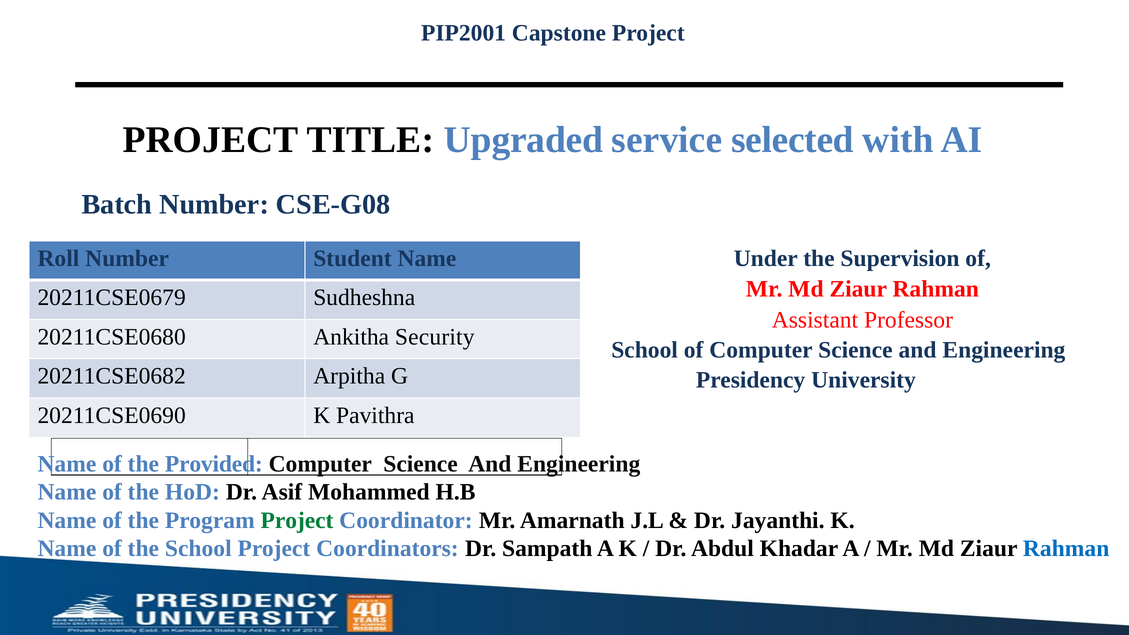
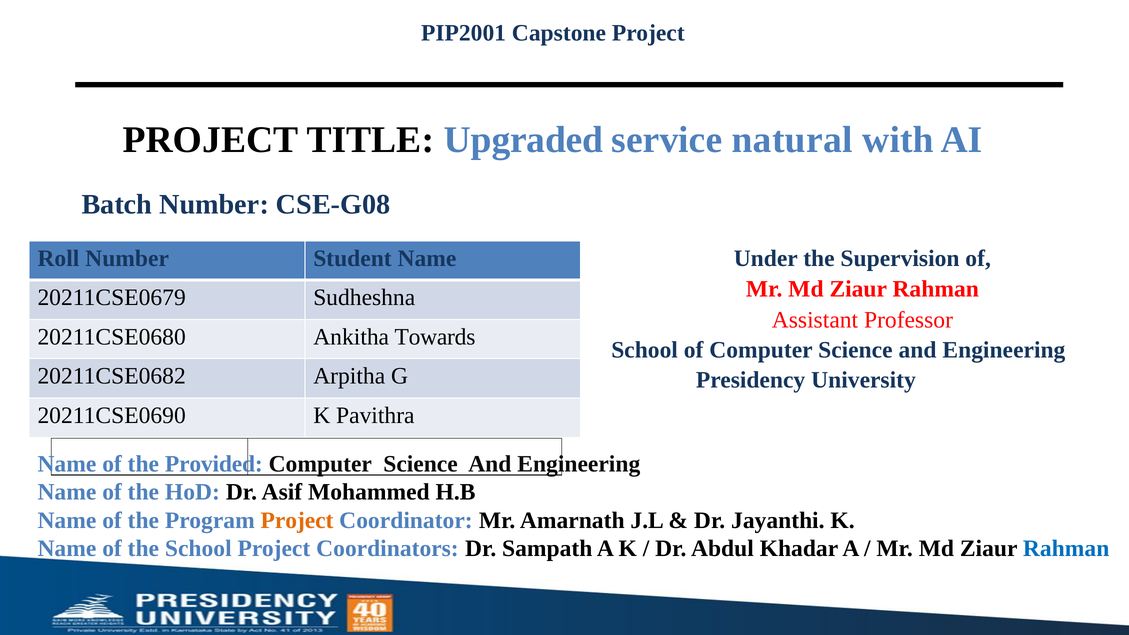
selected: selected -> natural
Security: Security -> Towards
Project at (297, 520) colour: green -> orange
